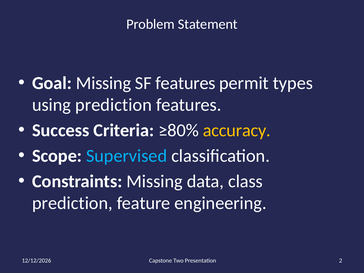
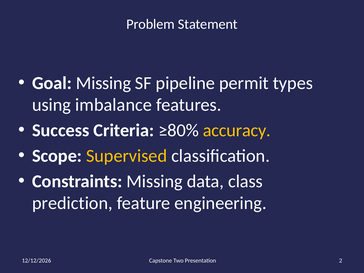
SF features: features -> pipeline
using prediction: prediction -> imbalance
Supervised colour: light blue -> yellow
